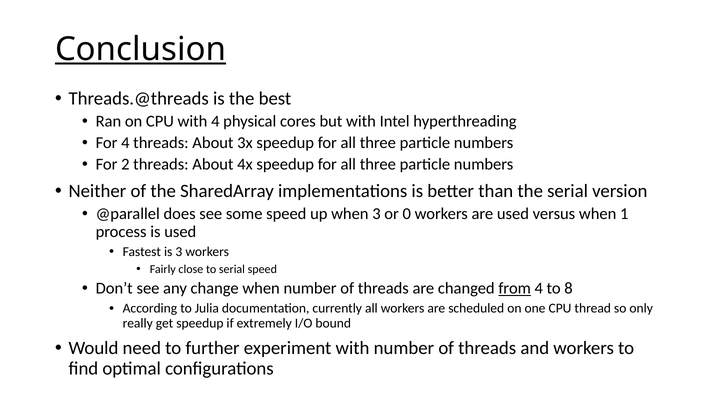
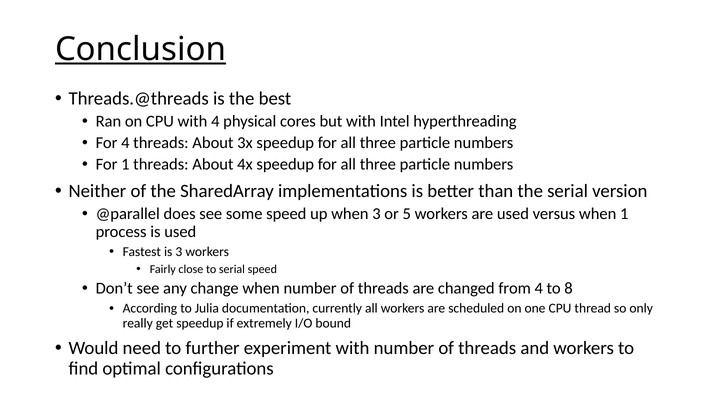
For 2: 2 -> 1
0: 0 -> 5
from underline: present -> none
